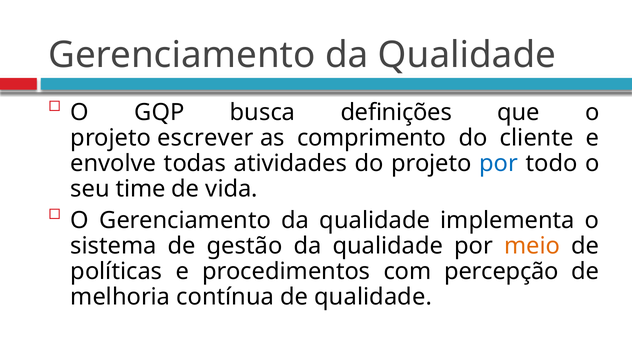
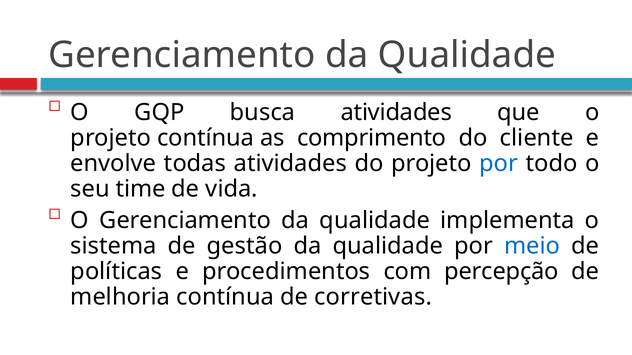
busca definições: definições -> atividades
projeto escrever: escrever -> contínua
meio colour: orange -> blue
de qualidade: qualidade -> corretivas
